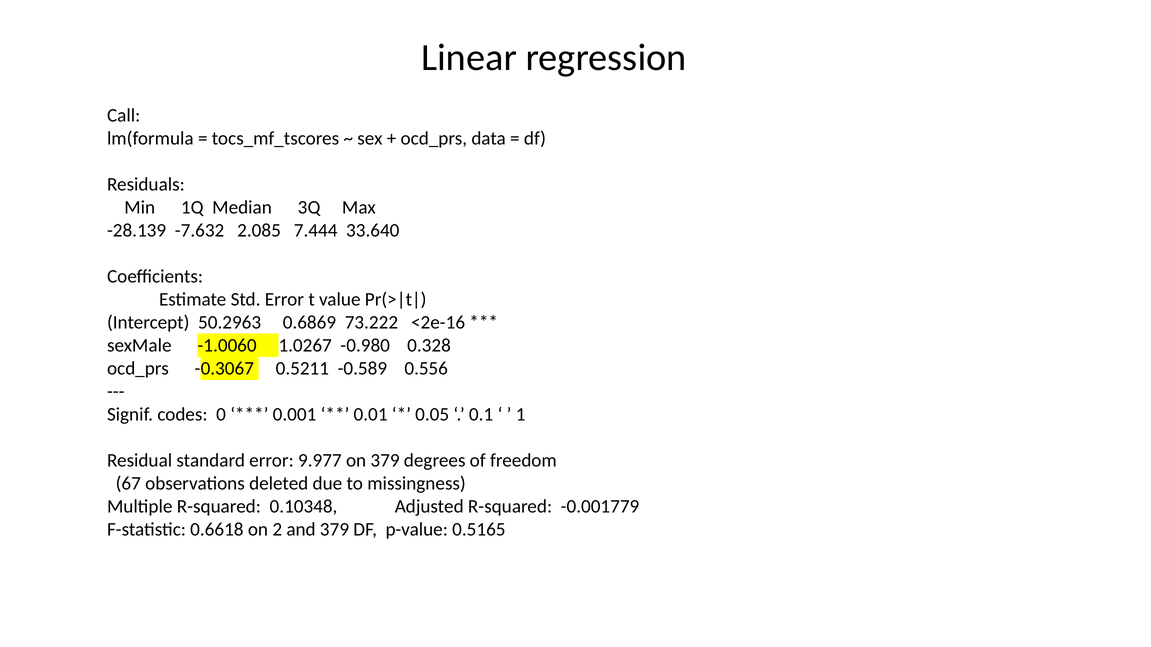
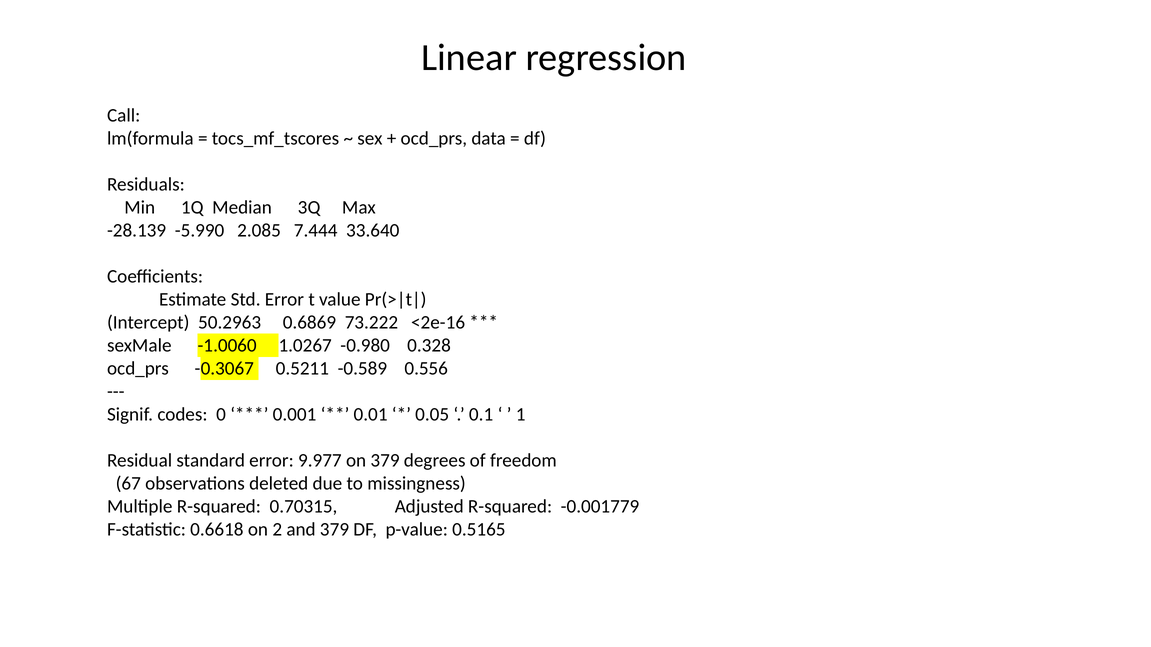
-7.632: -7.632 -> -5.990
0.10348: 0.10348 -> 0.70315
